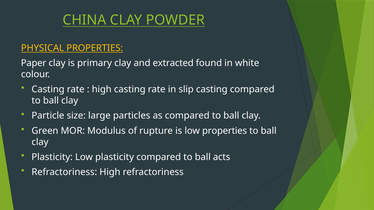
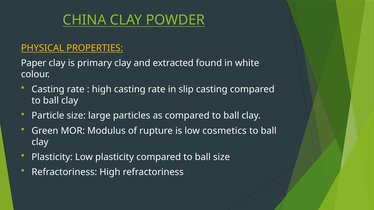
low properties: properties -> cosmetics
ball acts: acts -> size
